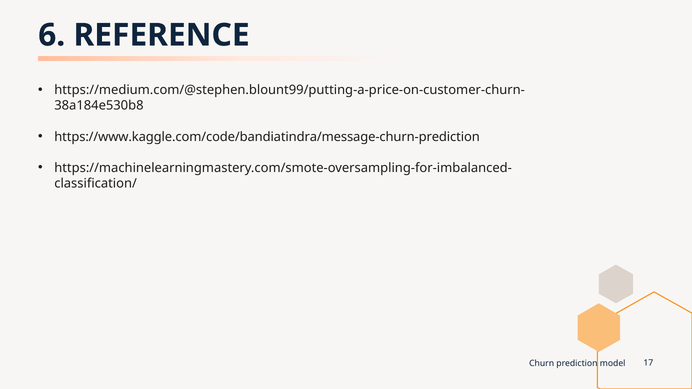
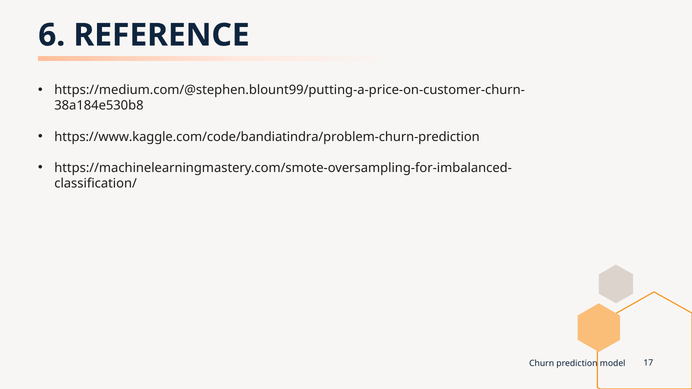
https://www.kaggle.com/code/bandiatindra/message-churn-prediction: https://www.kaggle.com/code/bandiatindra/message-churn-prediction -> https://www.kaggle.com/code/bandiatindra/problem-churn-prediction
